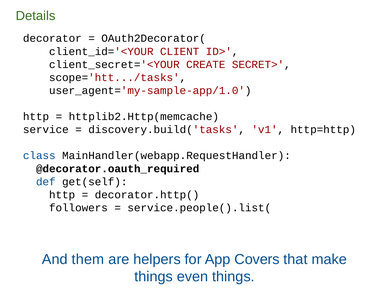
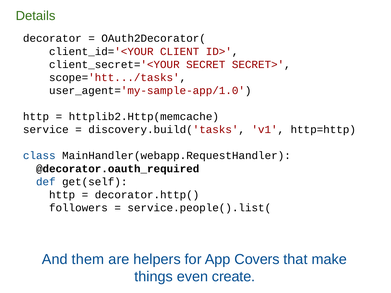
CREATE: CREATE -> SECRET
even things: things -> create
